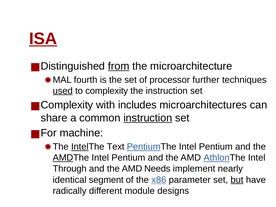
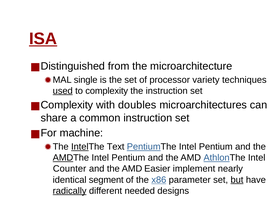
from underline: present -> none
fourth: fourth -> single
further: further -> variety
includes: includes -> doubles
instruction at (148, 118) underline: present -> none
Through: Through -> Counter
Needs: Needs -> Easier
radically underline: none -> present
module: module -> needed
